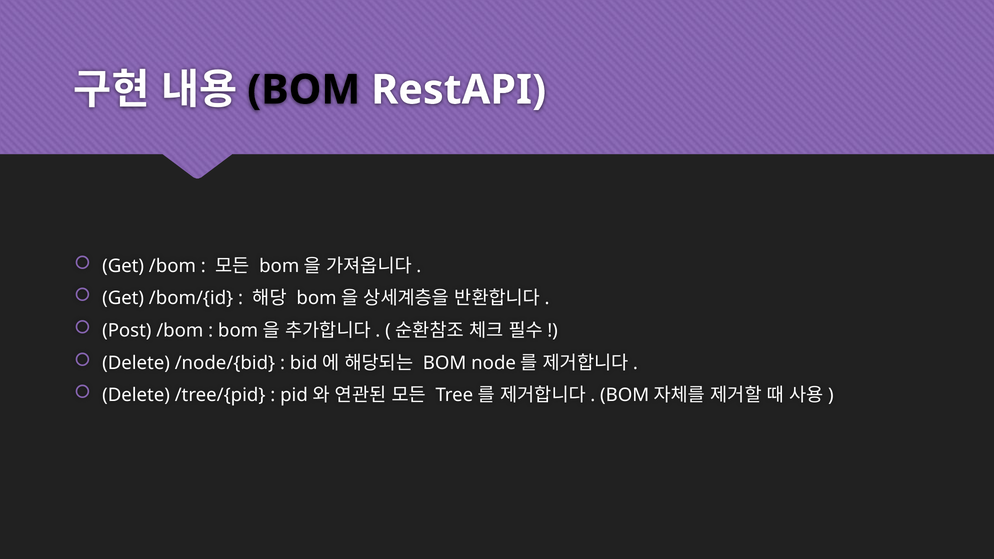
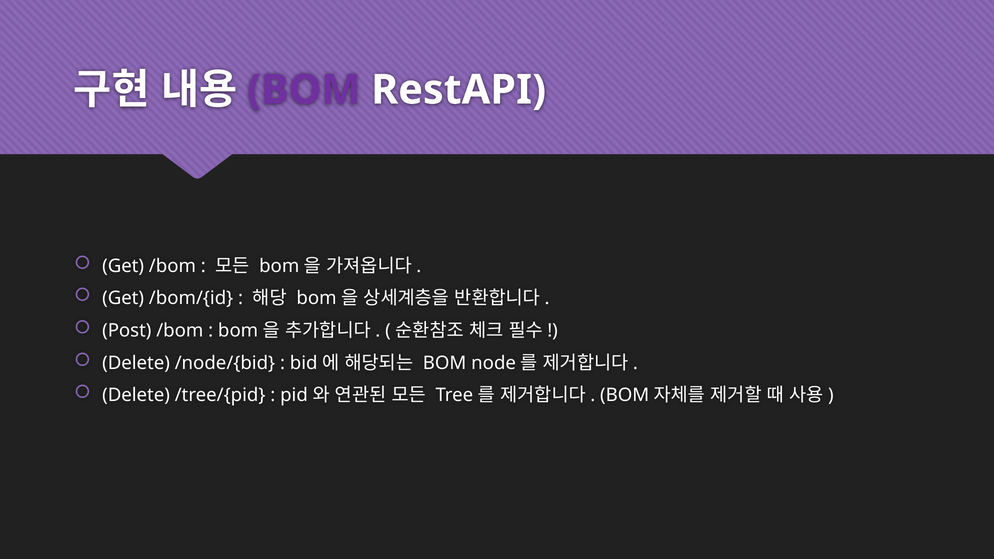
BOM at (304, 90) colour: black -> purple
